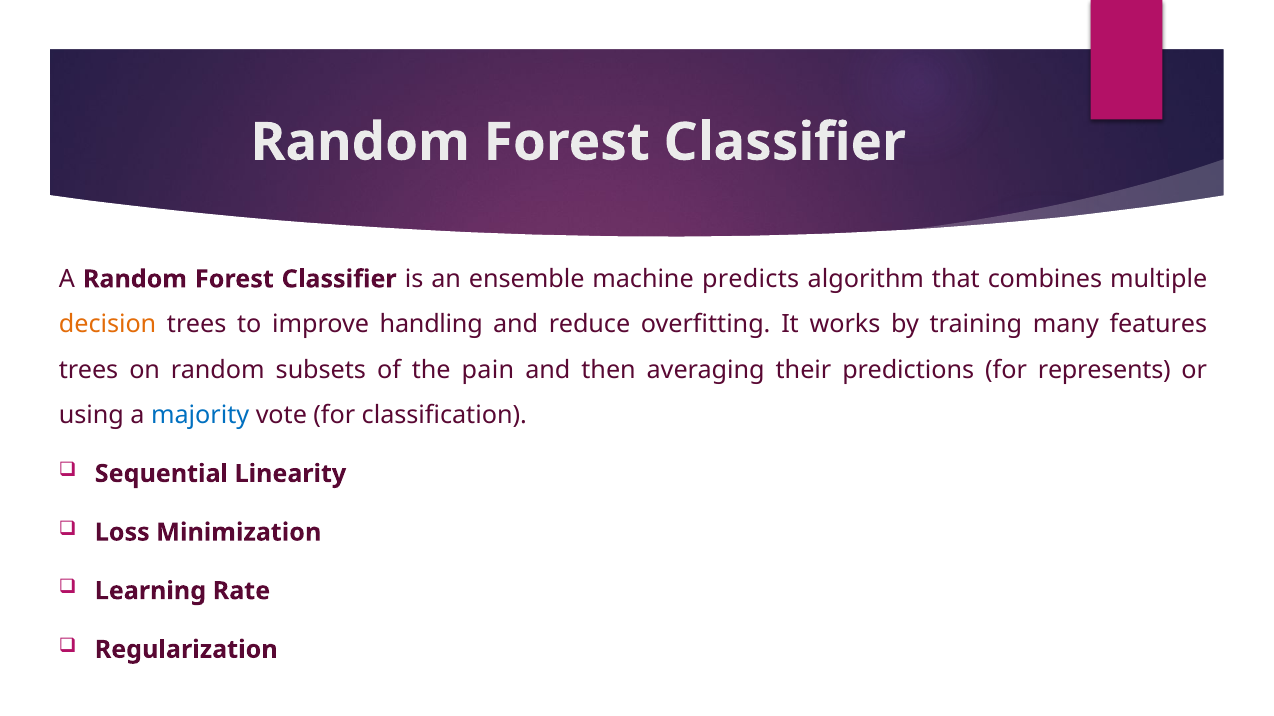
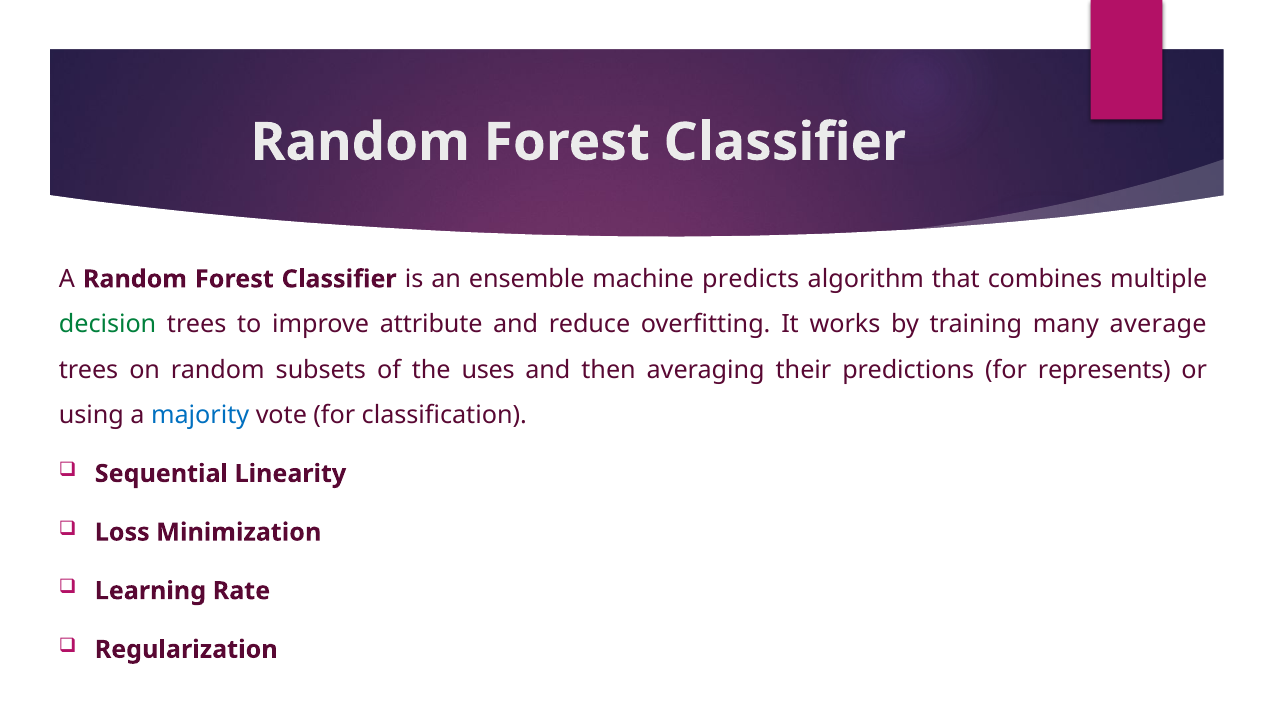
decision colour: orange -> green
handling: handling -> attribute
features: features -> average
pain: pain -> uses
